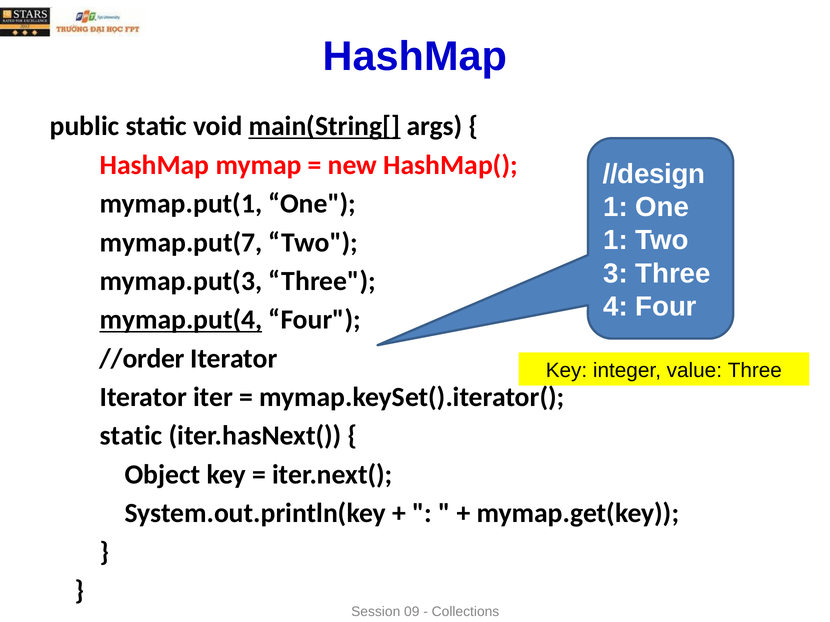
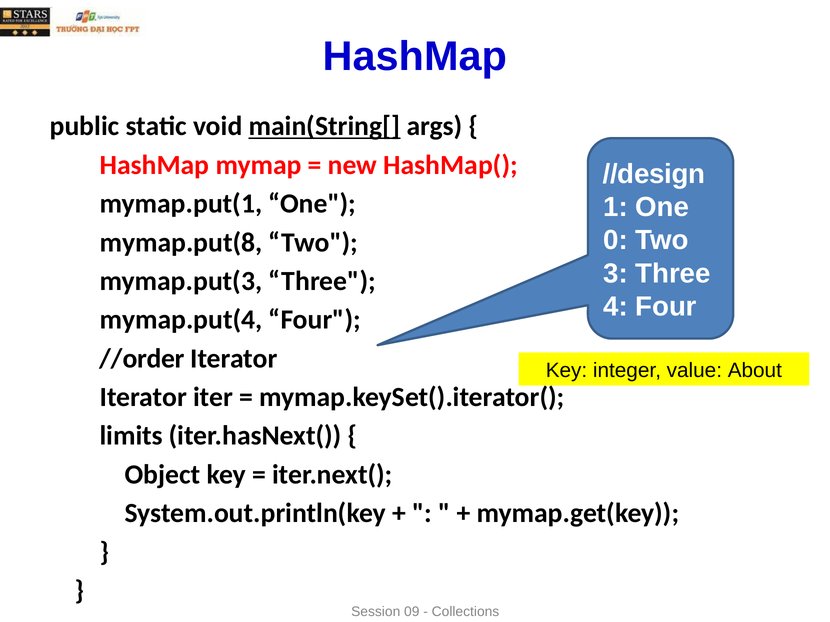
1 at (615, 240): 1 -> 0
mymap.put(7: mymap.put(7 -> mymap.put(8
mymap.put(4 underline: present -> none
value Three: Three -> About
static at (131, 436): static -> limits
